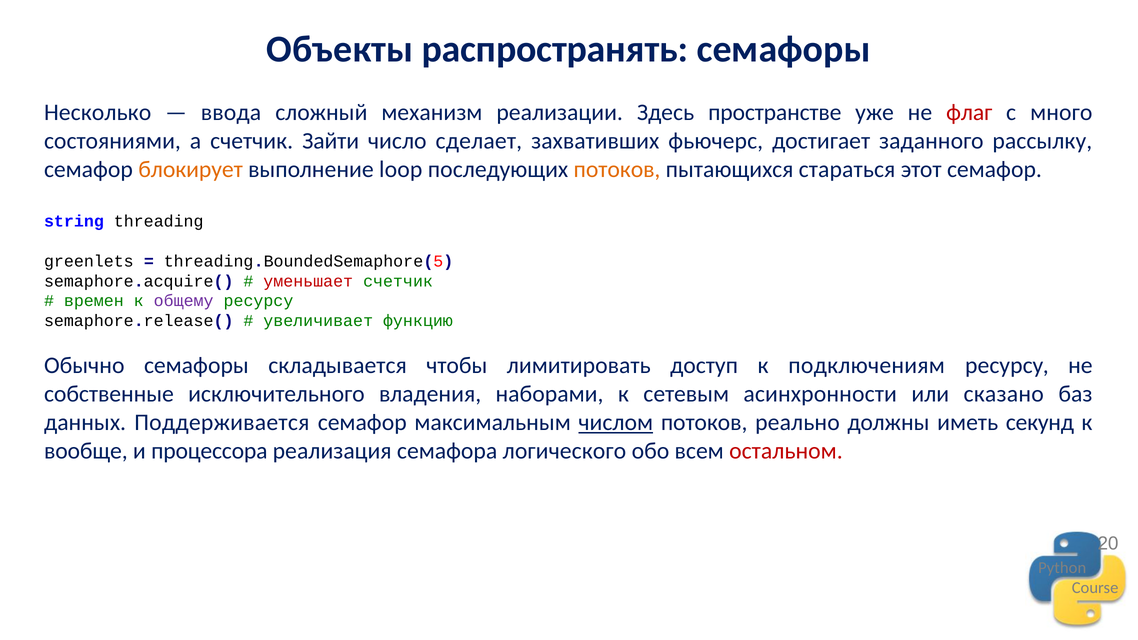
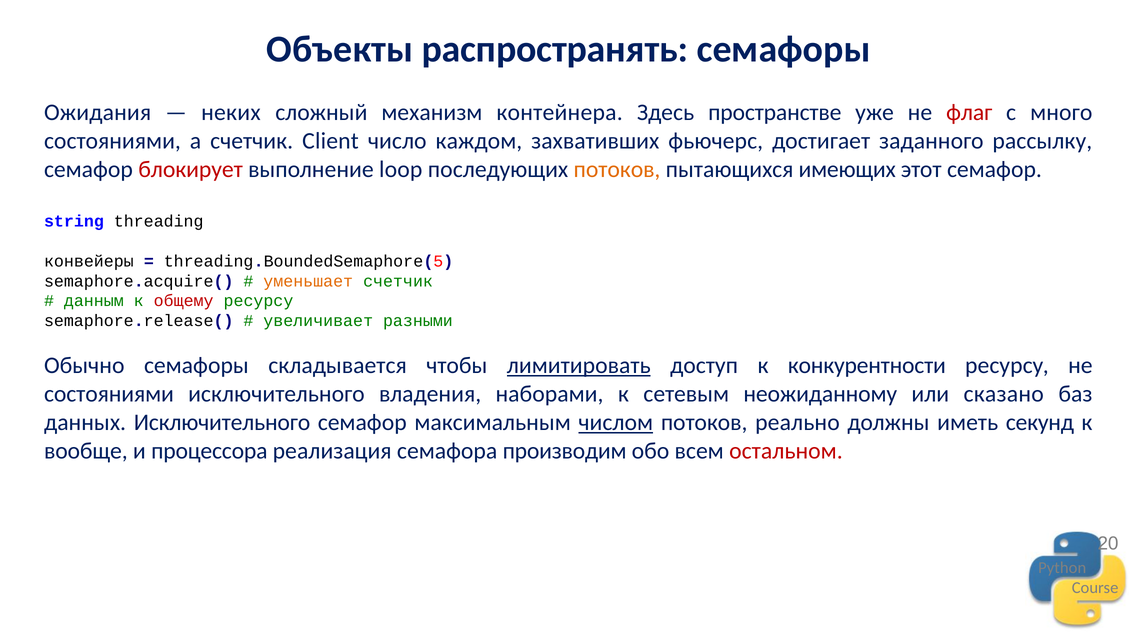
Несколько: Несколько -> Ожидания
ввода: ввода -> неких
реализации: реализации -> контейнера
Зайти: Зайти -> Client
сделает: сделает -> каждом
блокирует colour: orange -> red
стараться: стараться -> имеющих
greenlets: greenlets -> конвейеры
уменьшает colour: red -> orange
времен: времен -> данным
общему colour: purple -> red
функцию: функцию -> разными
лимитировать underline: none -> present
подключениям: подключениям -> конкурентности
собственные at (109, 394): собственные -> состояниями
асинхронности: асинхронности -> неожиданному
данных Поддерживается: Поддерживается -> Исключительного
логического: логического -> производим
